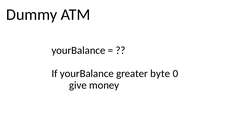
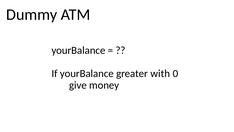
byte: byte -> with
